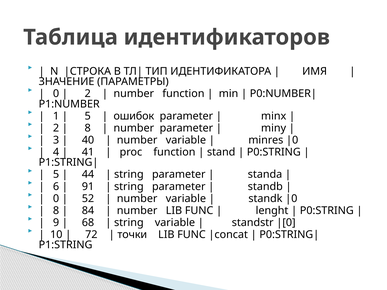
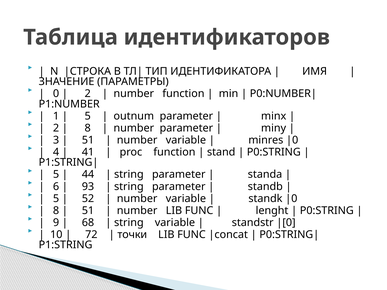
ошибок: ошибок -> outnum
40 at (88, 140): 40 -> 51
91: 91 -> 93
0 at (56, 199): 0 -> 5
84 at (88, 211): 84 -> 51
